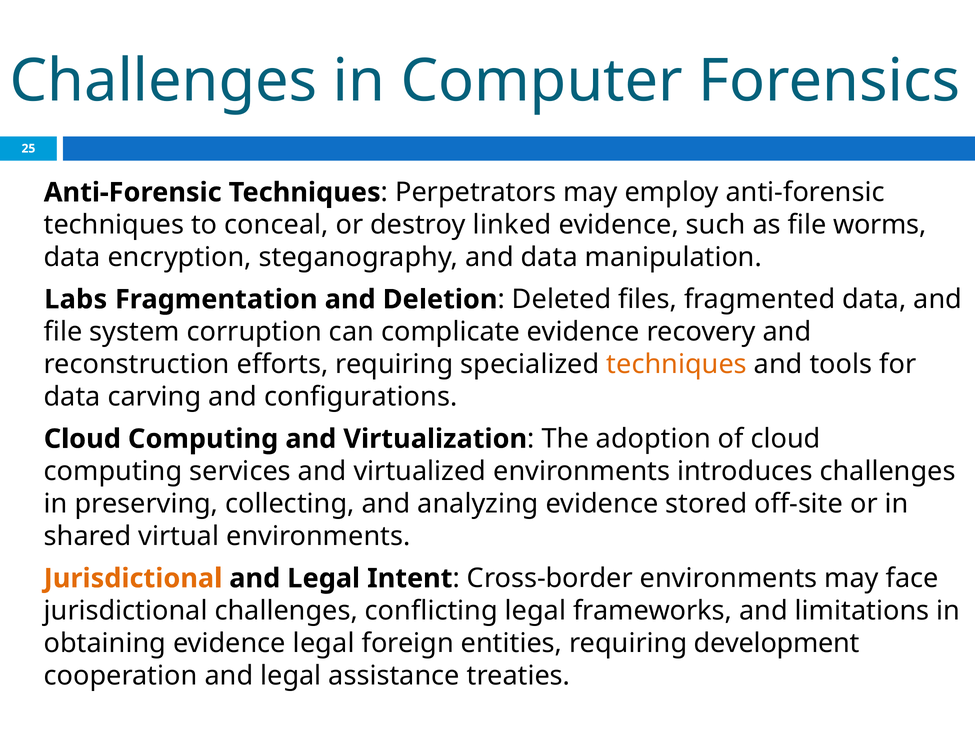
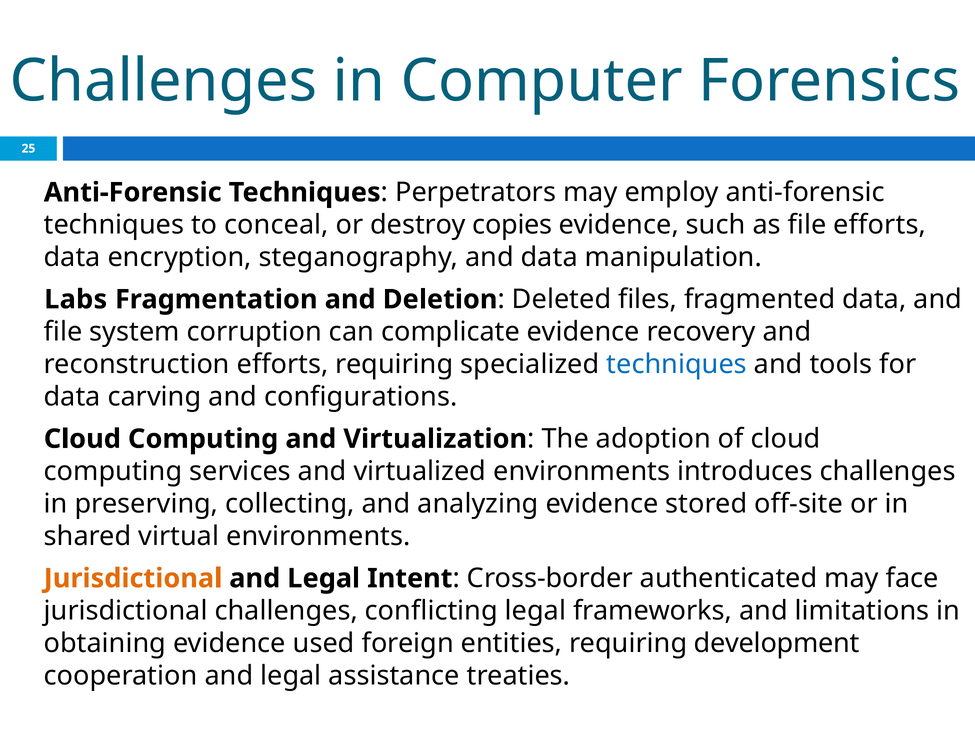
linked: linked -> copies
file worms: worms -> efforts
techniques at (677, 365) colour: orange -> blue
Cross-border environments: environments -> authenticated
evidence legal: legal -> used
